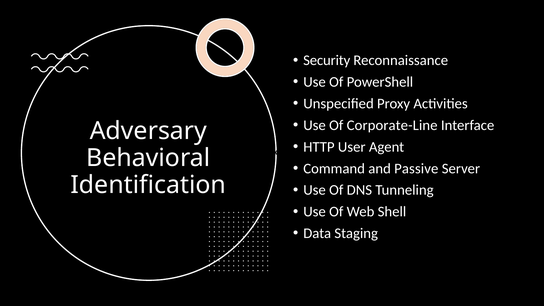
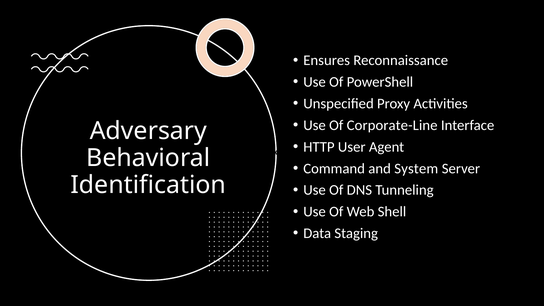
Security: Security -> Ensures
Passive: Passive -> System
